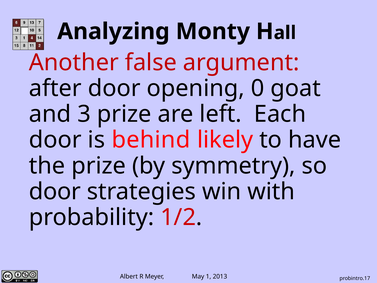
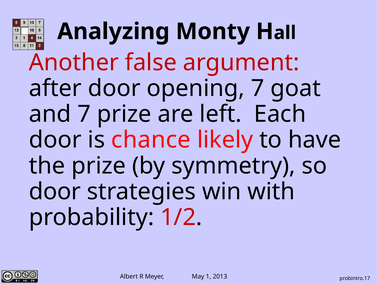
opening 0: 0 -> 7
and 3: 3 -> 7
behind: behind -> chance
